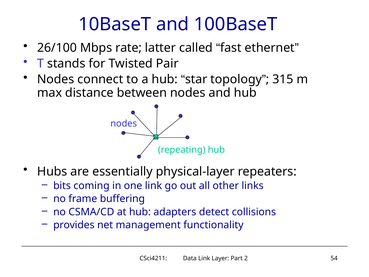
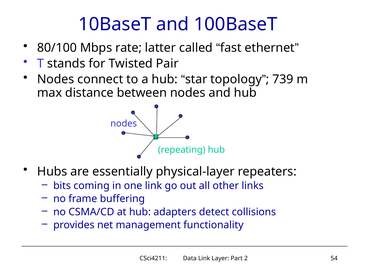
26/100: 26/100 -> 80/100
315: 315 -> 739
